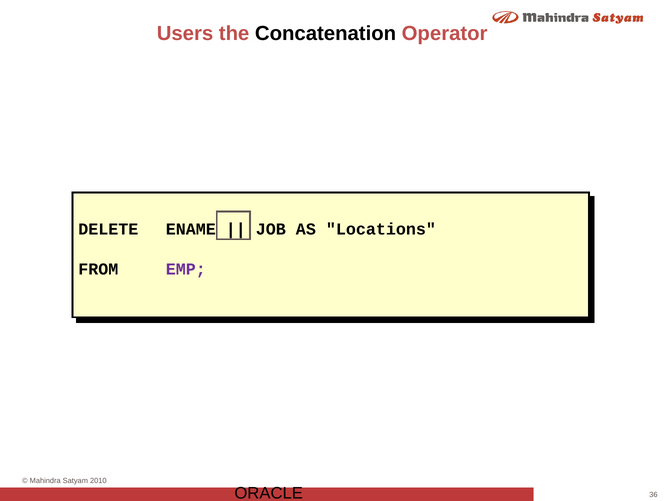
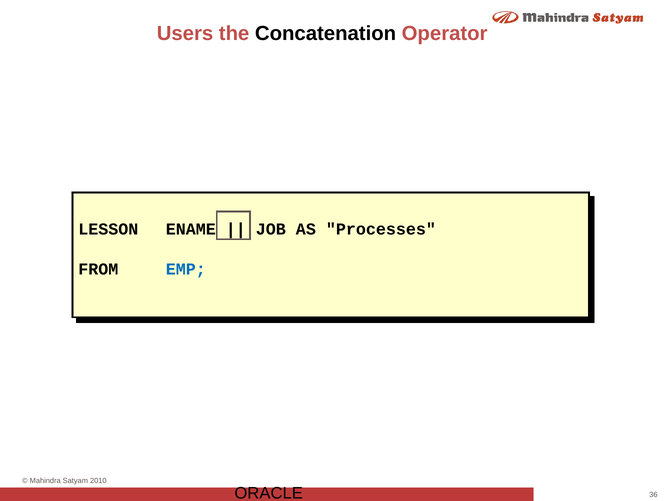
DELETE: DELETE -> LESSON
Locations: Locations -> Processes
EMP colour: purple -> blue
